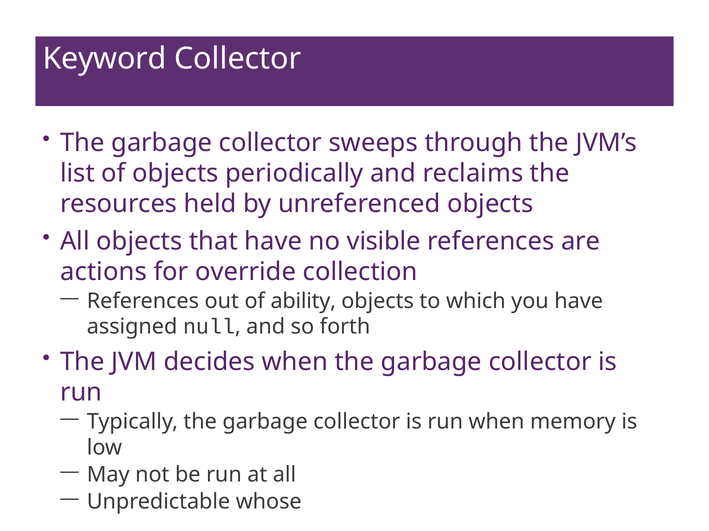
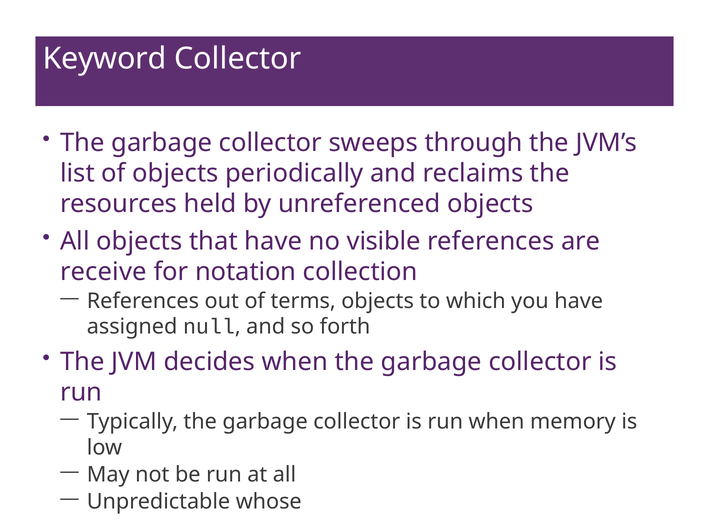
actions: actions -> receive
override: override -> notation
ability: ability -> terms
